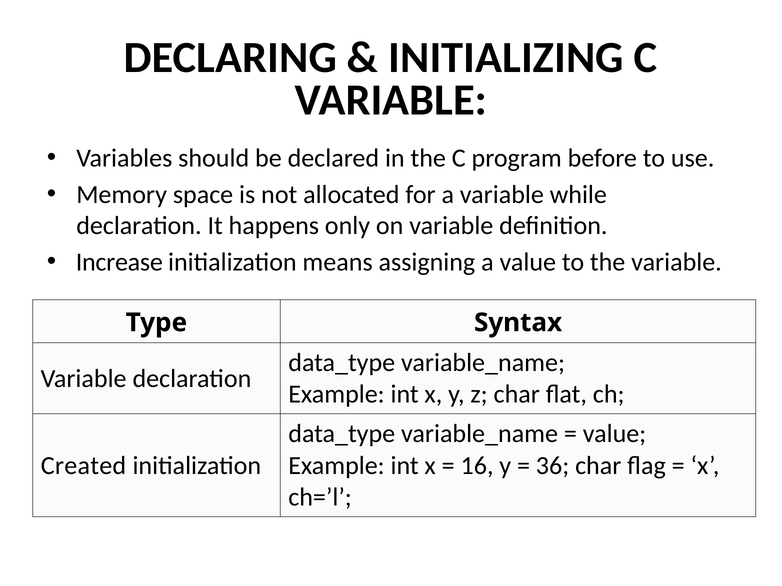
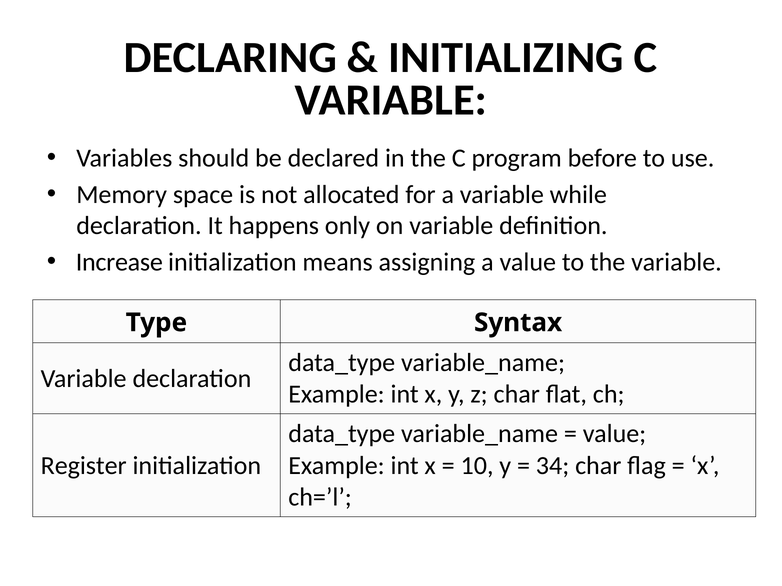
Created: Created -> Register
16: 16 -> 10
36: 36 -> 34
